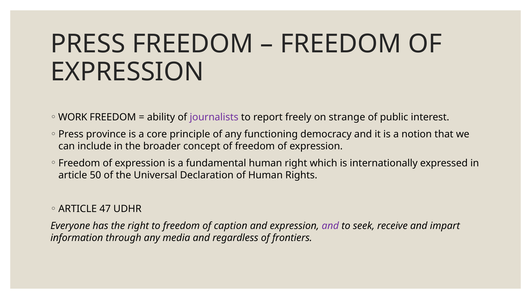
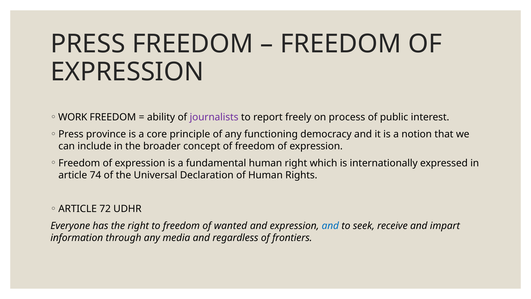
strange: strange -> process
50: 50 -> 74
47: 47 -> 72
caption: caption -> wanted
and at (330, 226) colour: purple -> blue
